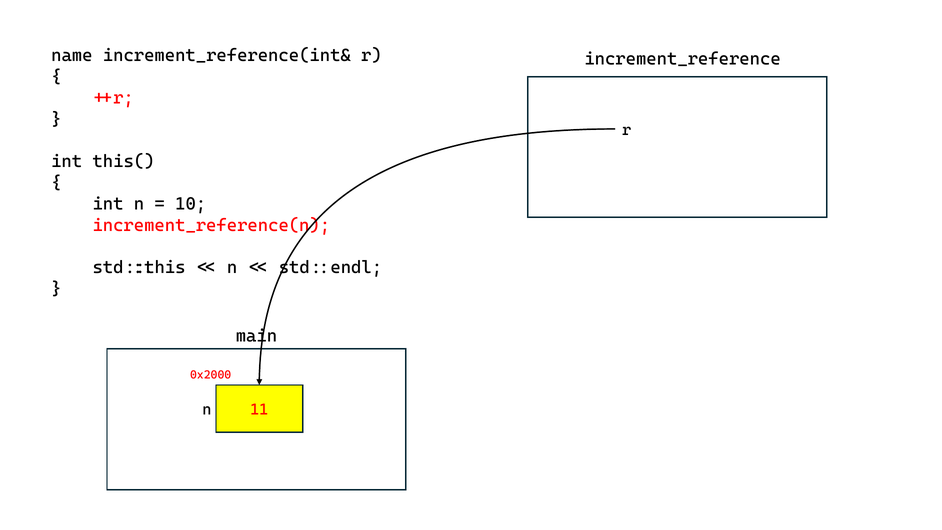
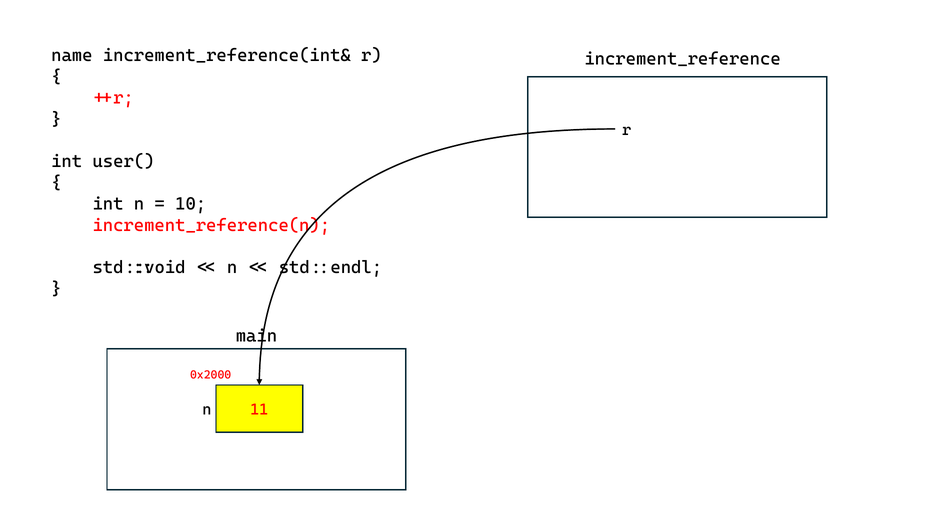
this(: this( -> user(
std::this: std::this -> std::void
